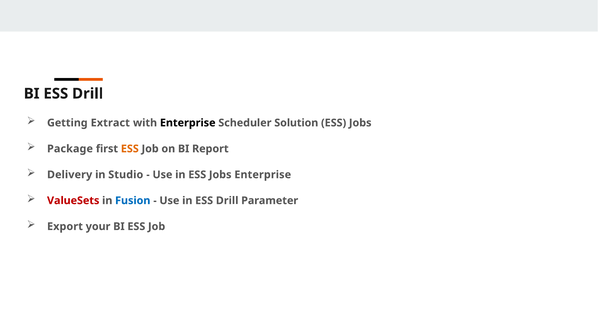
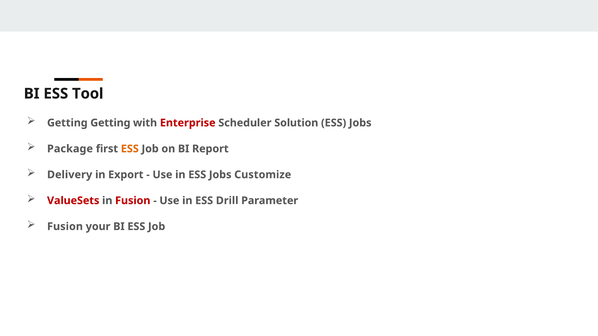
BI ESS Drill: Drill -> Tool
Getting Extract: Extract -> Getting
Enterprise at (188, 123) colour: black -> red
Studio: Studio -> Export
Jobs Enterprise: Enterprise -> Customize
Fusion at (133, 201) colour: blue -> red
Export at (65, 227): Export -> Fusion
